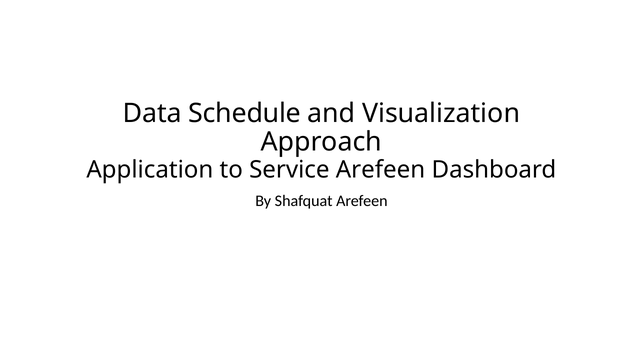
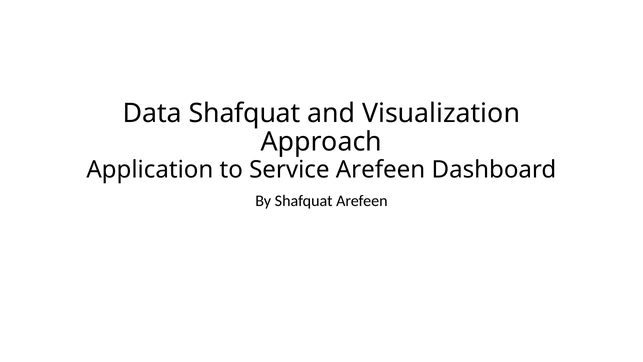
Data Schedule: Schedule -> Shafquat
